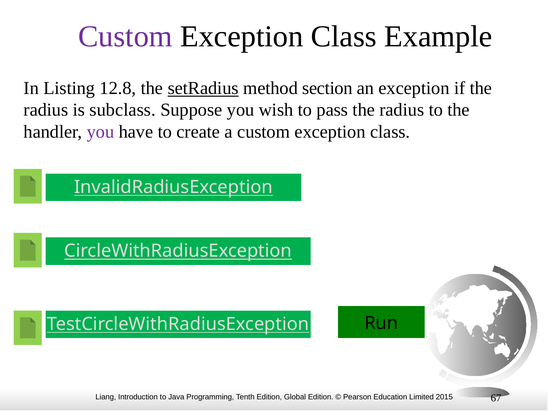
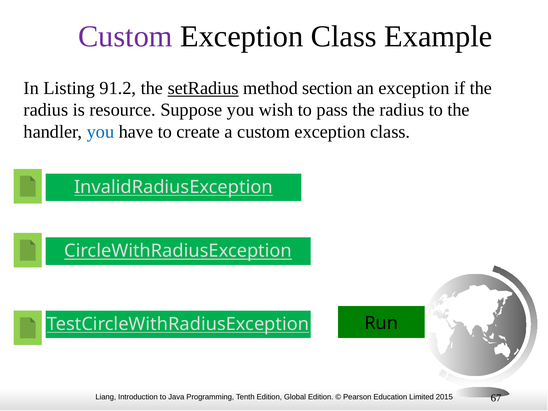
12.8: 12.8 -> 91.2
subclass: subclass -> resource
you at (100, 132) colour: purple -> blue
